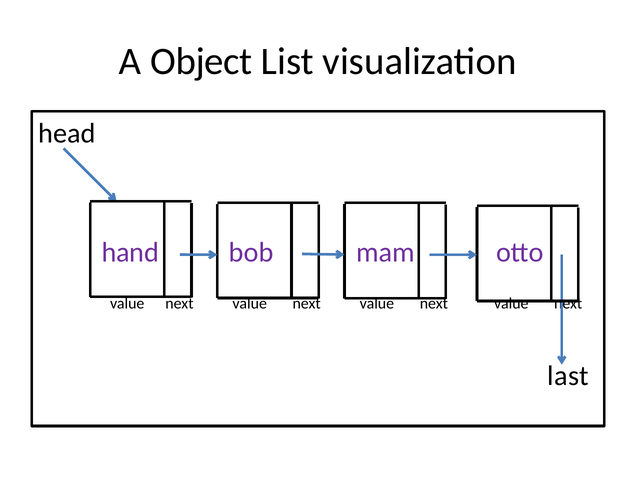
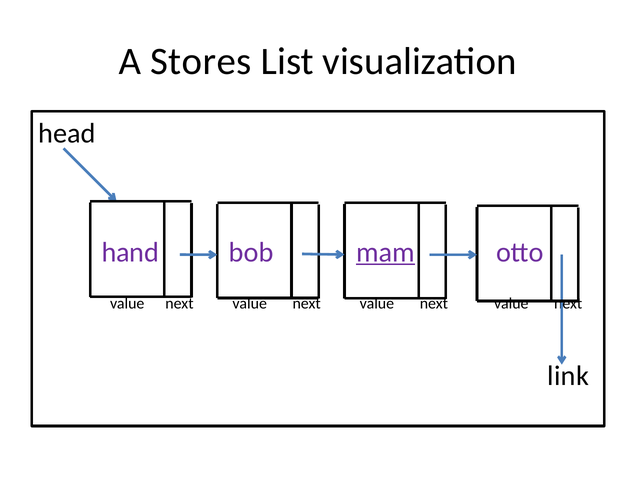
Object: Object -> Stores
mam underline: none -> present
last: last -> link
